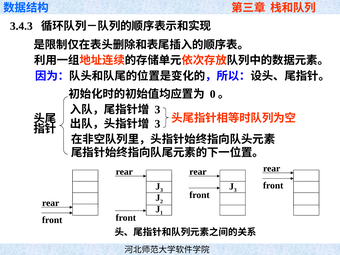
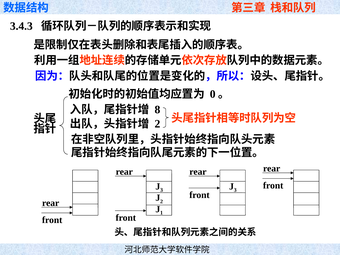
3 at (157, 110): 3 -> 8
3 at (157, 124): 3 -> 2
